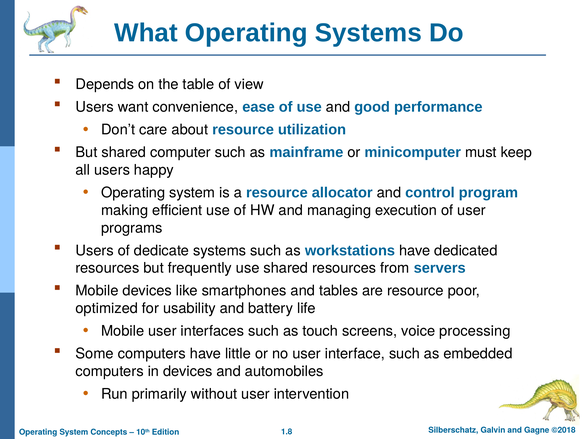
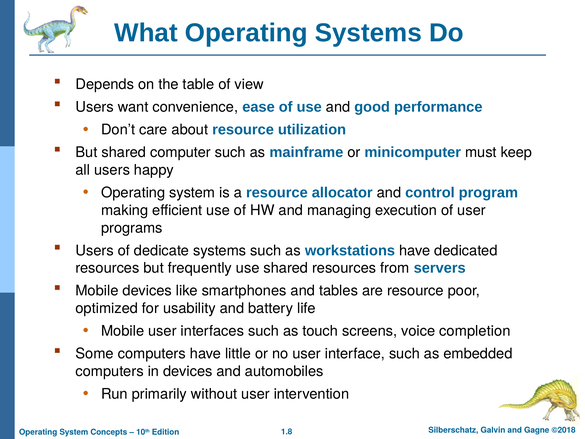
processing: processing -> completion
